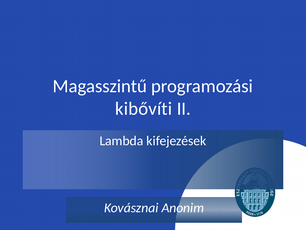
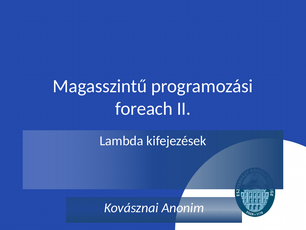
kibővíti: kibővíti -> foreach
